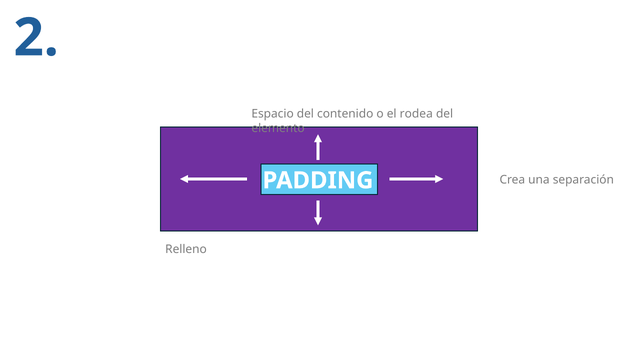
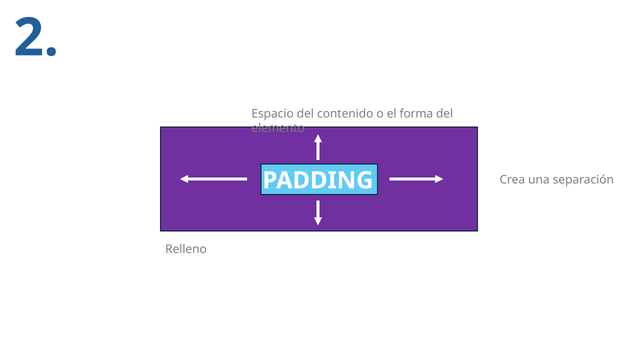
rodea: rodea -> forma
